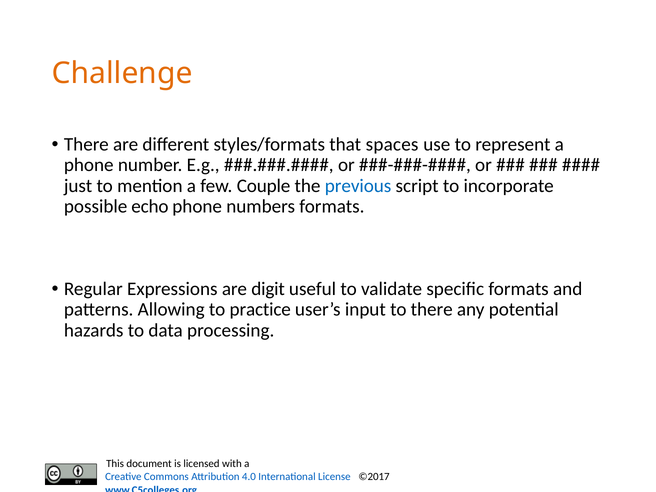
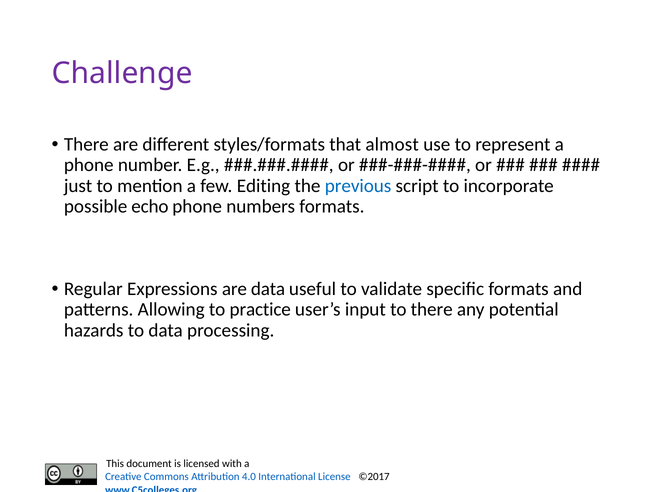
Challenge colour: orange -> purple
spaces: spaces -> almost
Couple: Couple -> Editing
are digit: digit -> data
